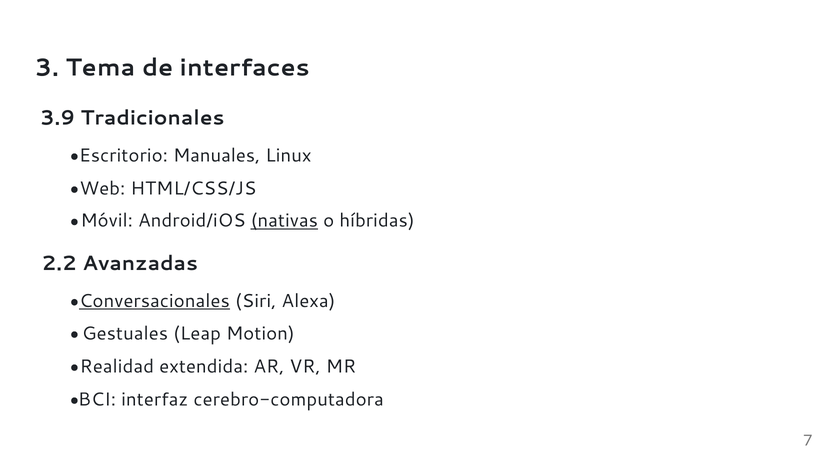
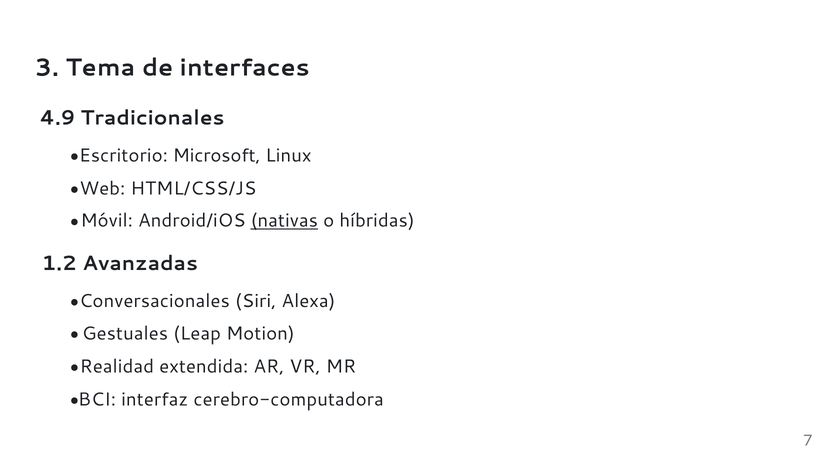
3.9: 3.9 -> 4.9
Manuales: Manuales -> Microsoft
2.2: 2.2 -> 1.2
Conversacionales underline: present -> none
